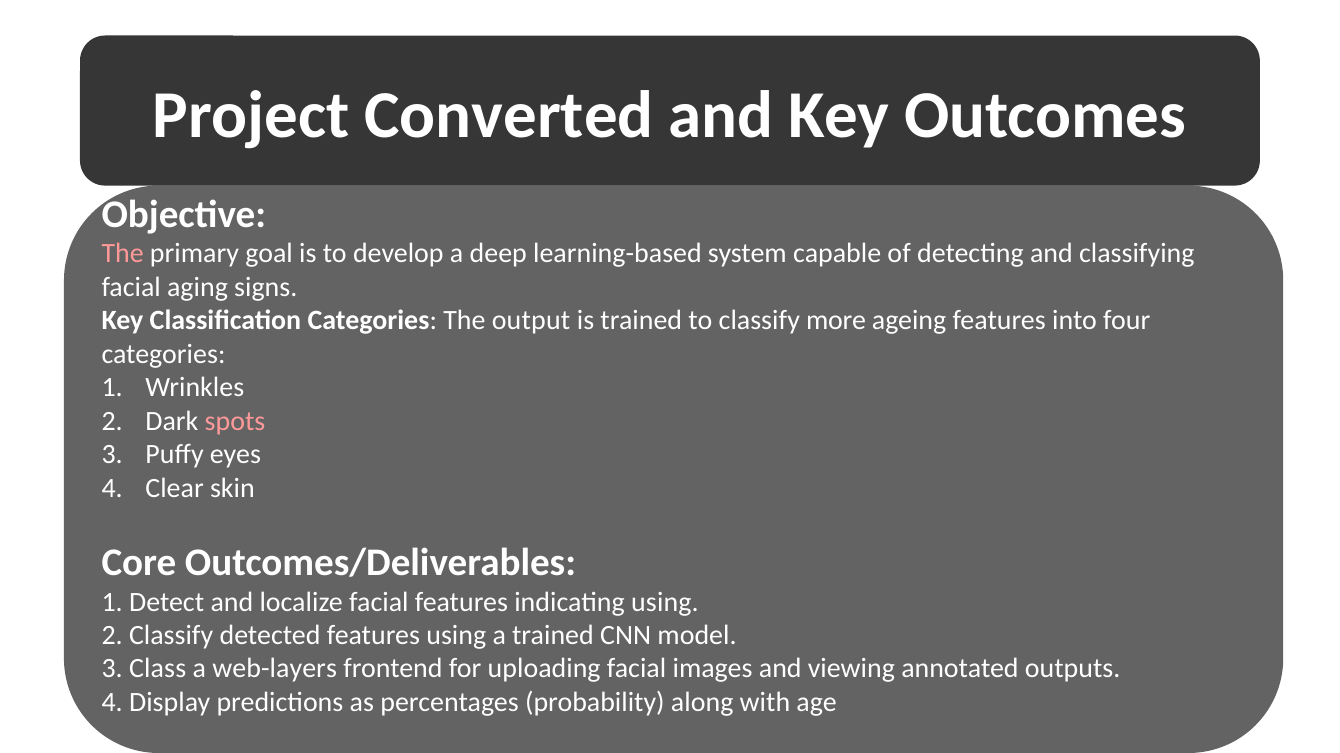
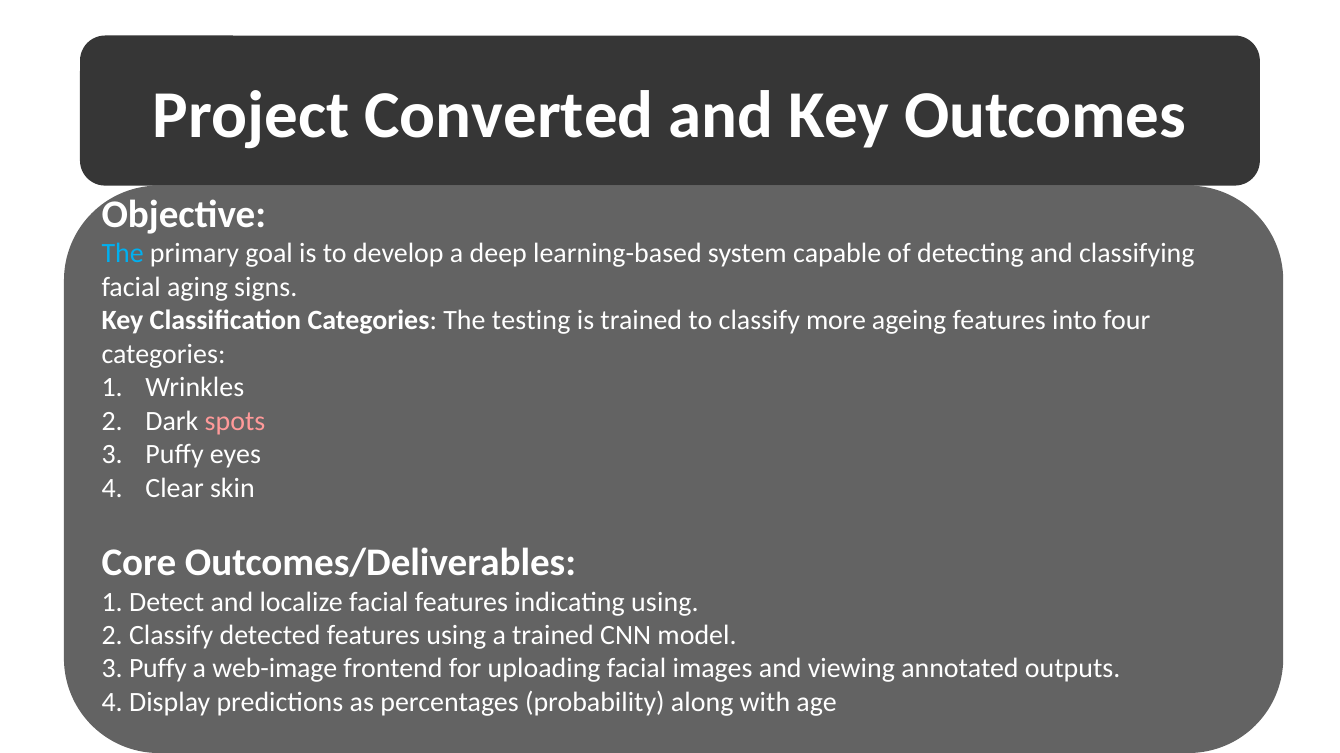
The at (123, 254) colour: pink -> light blue
output: output -> testing
Class at (158, 669): Class -> Puffy
web-layers: web-layers -> web-image
